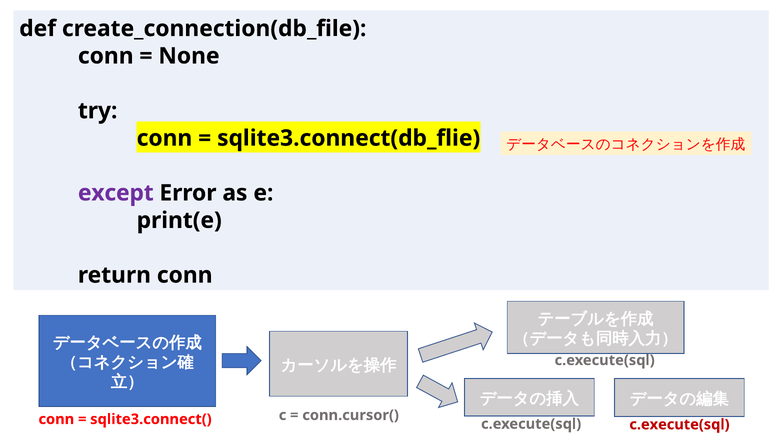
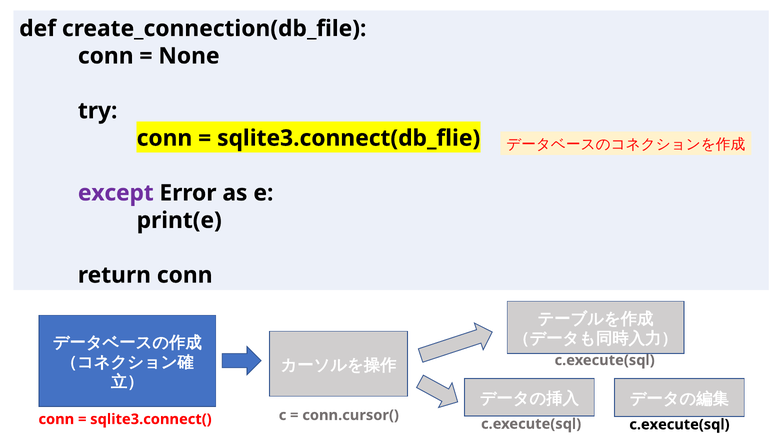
c.execute(sql at (679, 425) colour: red -> black
